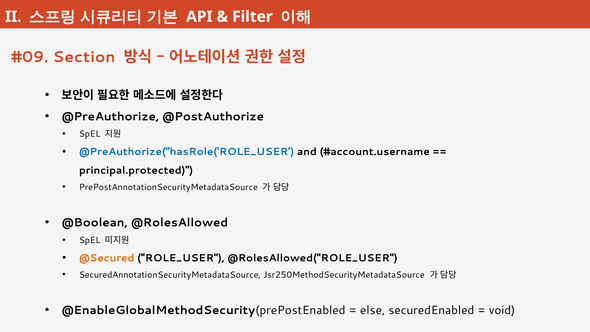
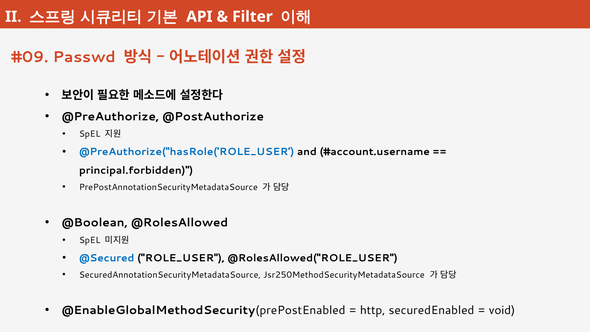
Section: Section -> Passwd
principal.protected: principal.protected -> principal.forbidden
@Secured colour: orange -> blue
else: else -> http
